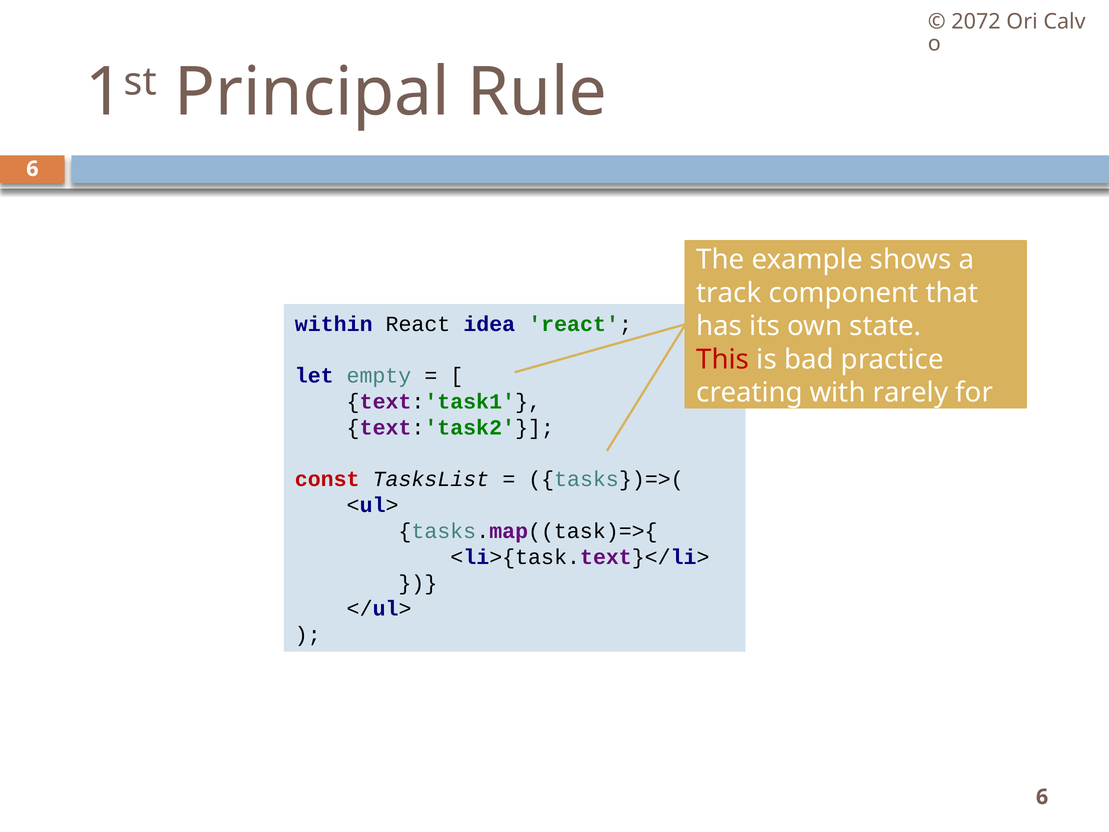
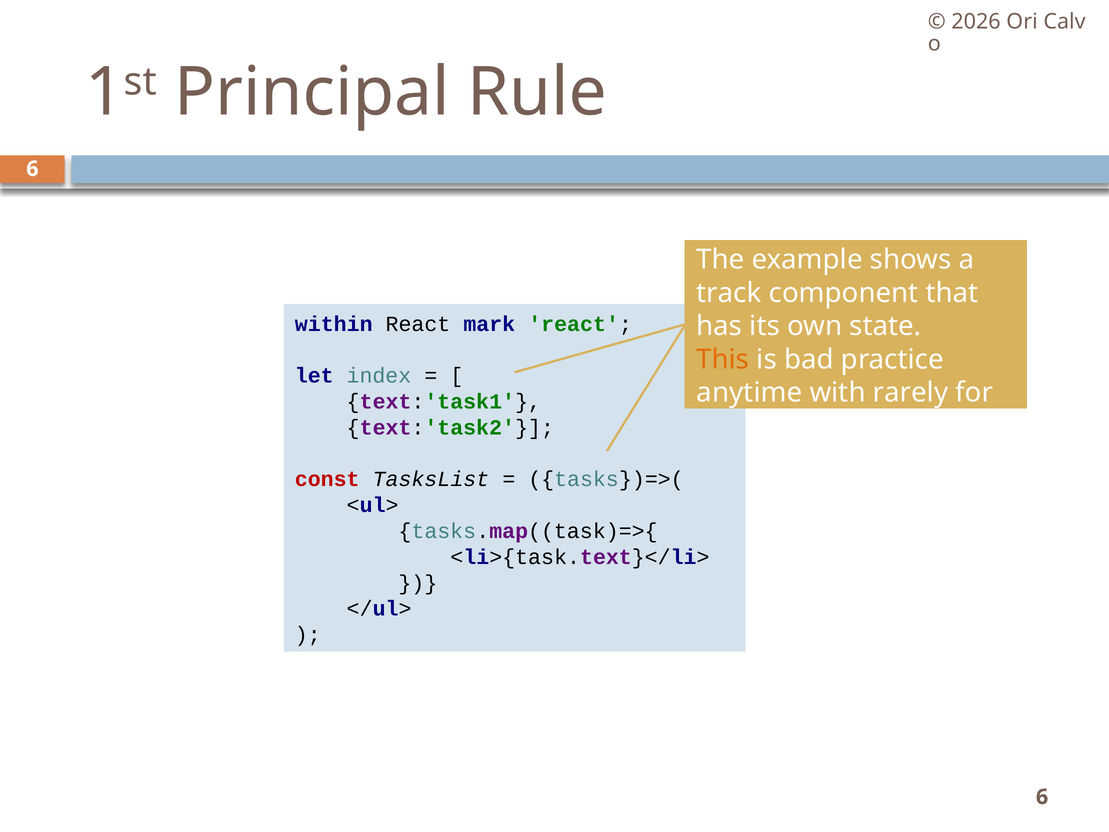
2072: 2072 -> 2026
idea: idea -> mark
This colour: red -> orange
empty: empty -> index
creating: creating -> anytime
